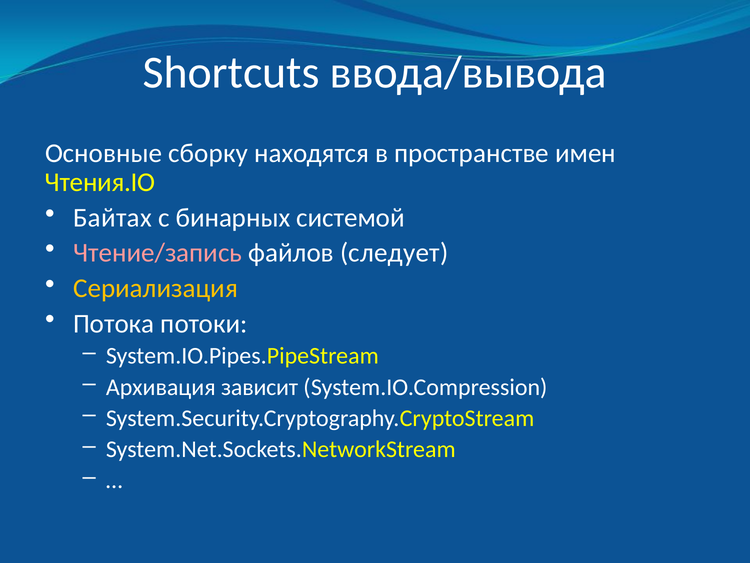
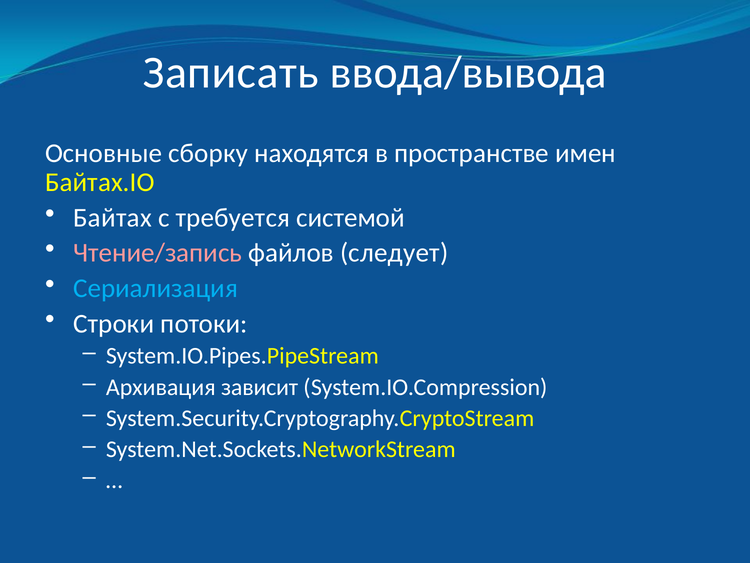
Shortcuts: Shortcuts -> Записать
Чтения.IO: Чтения.IO -> Байтах.IO
бинарных: бинарных -> требуется
Сериализация colour: yellow -> light blue
Потока: Потока -> Строки
